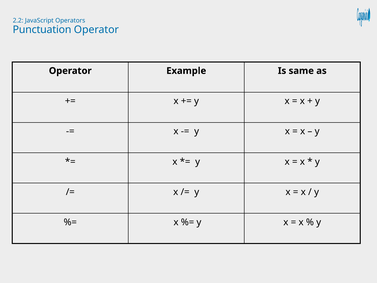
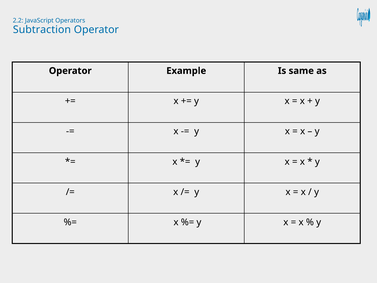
Punctuation: Punctuation -> Subtraction
